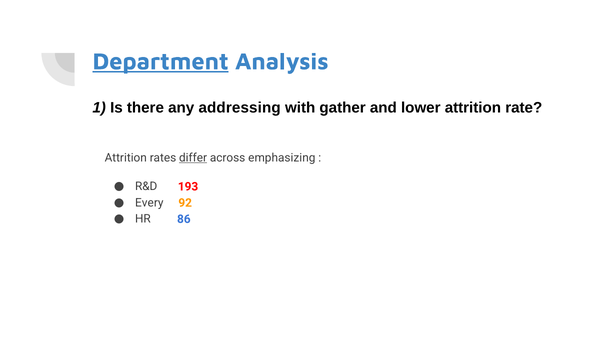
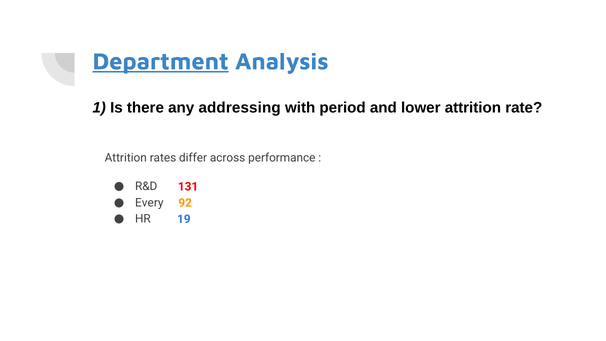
gather: gather -> period
differ underline: present -> none
emphasizing: emphasizing -> performance
193: 193 -> 131
86: 86 -> 19
